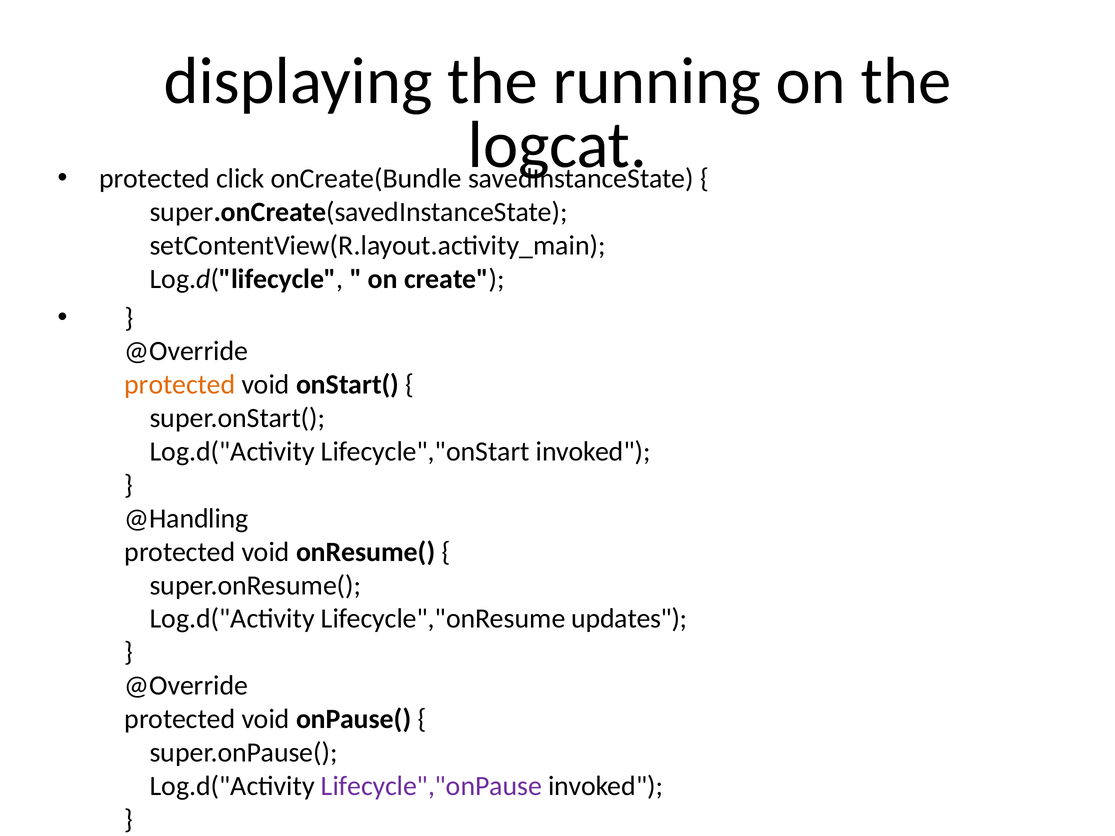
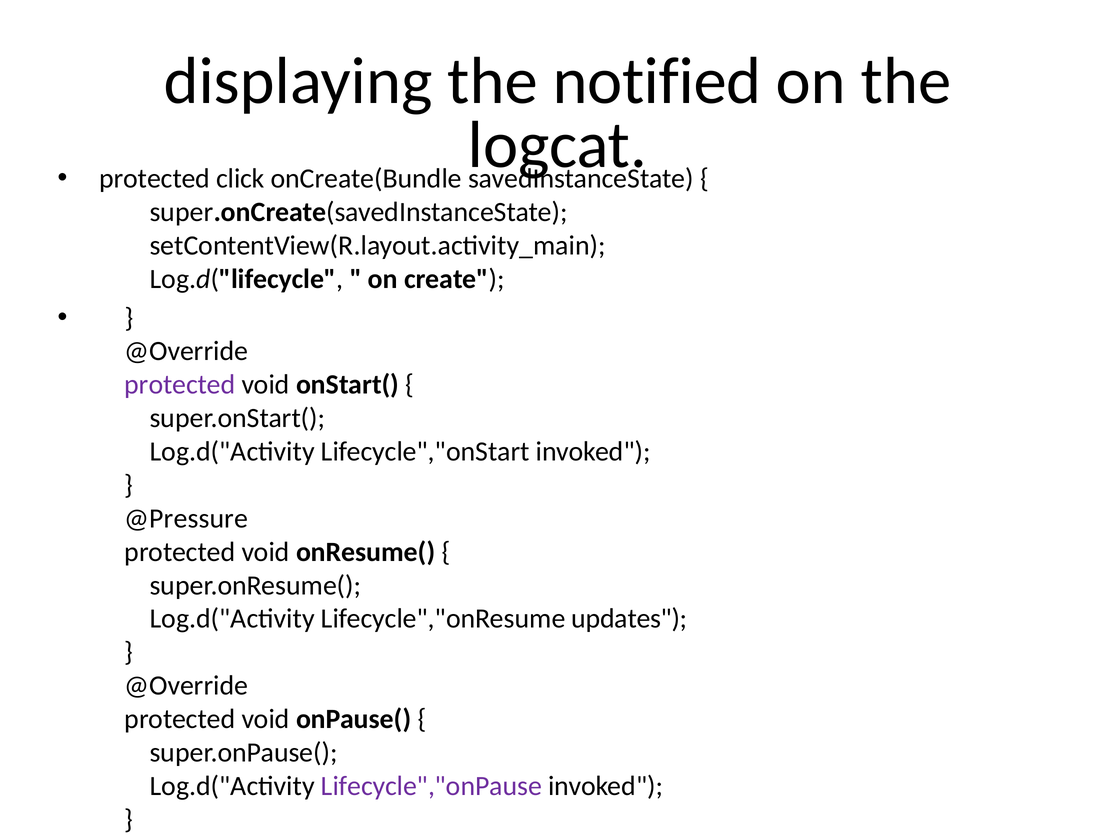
running: running -> notified
protected at (180, 385) colour: orange -> purple
@Handling: @Handling -> @Pressure
